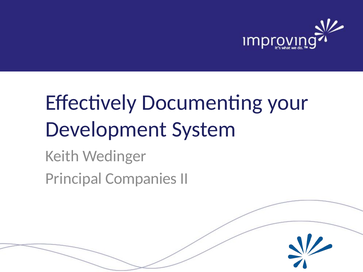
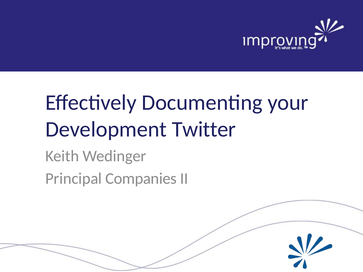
System: System -> Twitter
